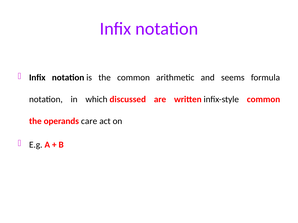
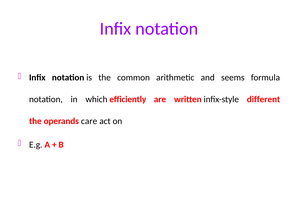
discussed: discussed -> efficiently
infix-style common: common -> different
